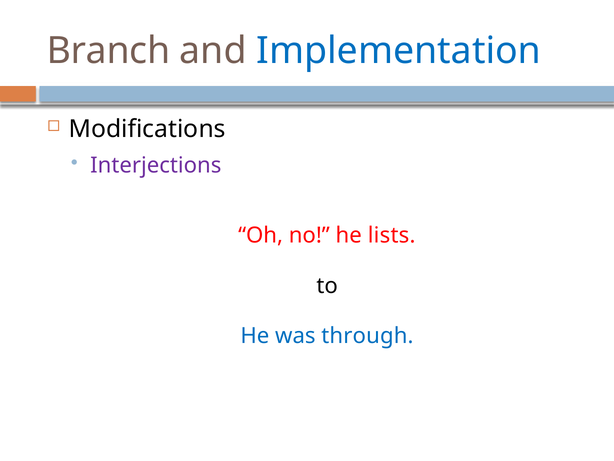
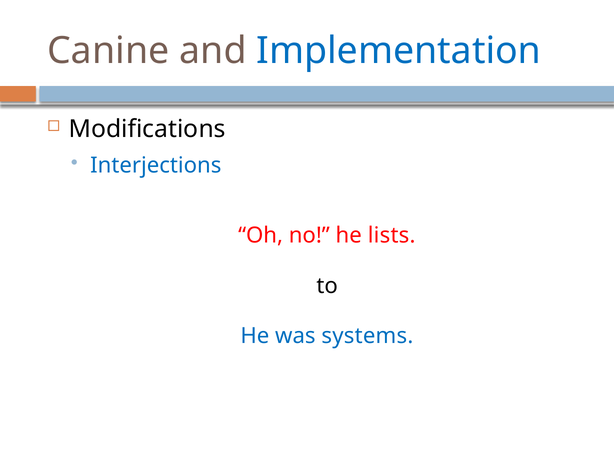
Branch: Branch -> Canine
Interjections colour: purple -> blue
through: through -> systems
